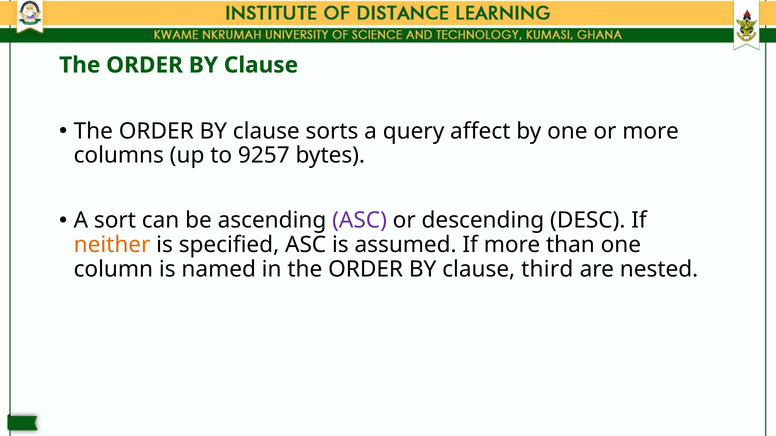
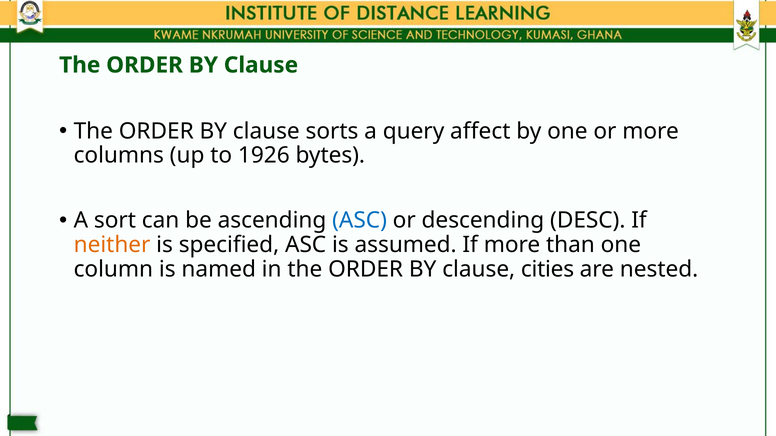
9257: 9257 -> 1926
ASC at (360, 221) colour: purple -> blue
third: third -> cities
